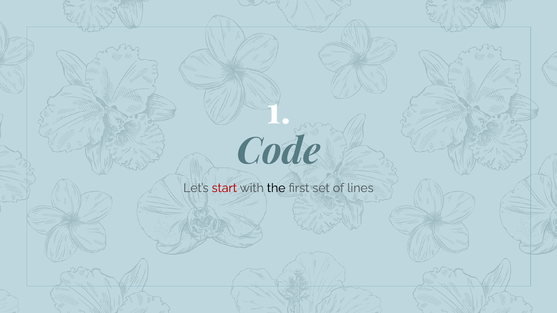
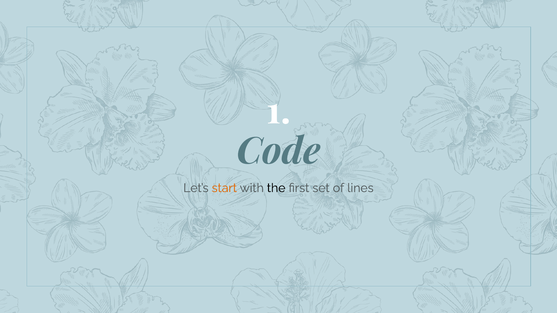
start colour: red -> orange
